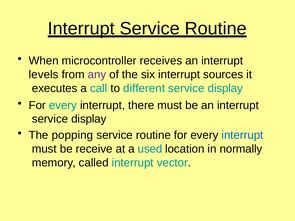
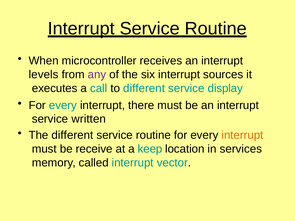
display at (89, 119): display -> written
The popping: popping -> different
interrupt at (242, 135) colour: blue -> orange
used: used -> keep
normally: normally -> services
